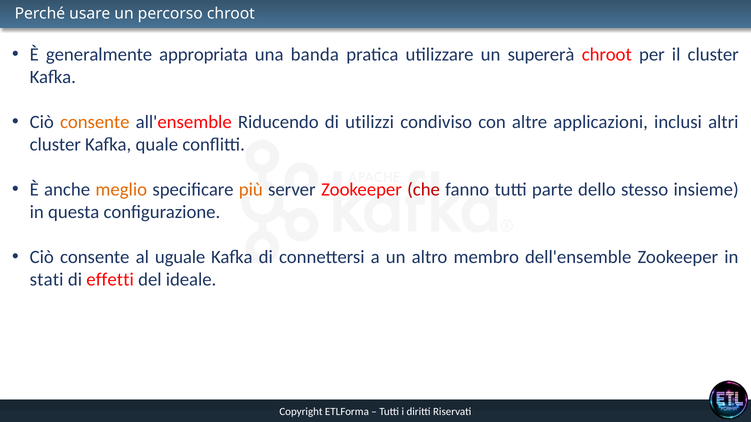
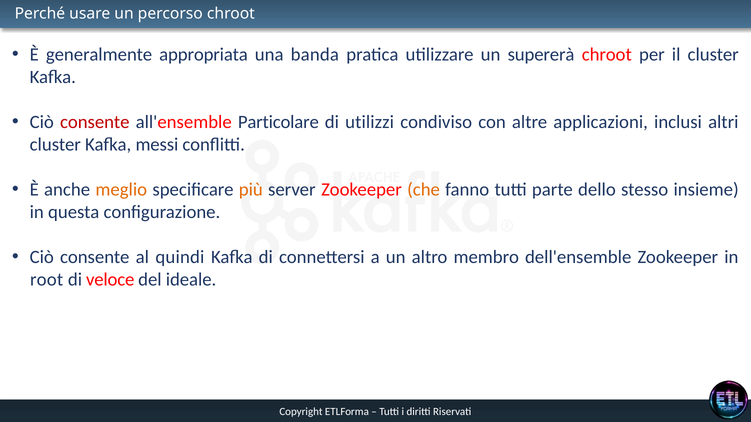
consente at (95, 122) colour: orange -> red
Riducendo: Riducendo -> Particolare
quale: quale -> messi
che colour: red -> orange
uguale: uguale -> quindi
stati: stati -> root
effetti: effetti -> veloce
